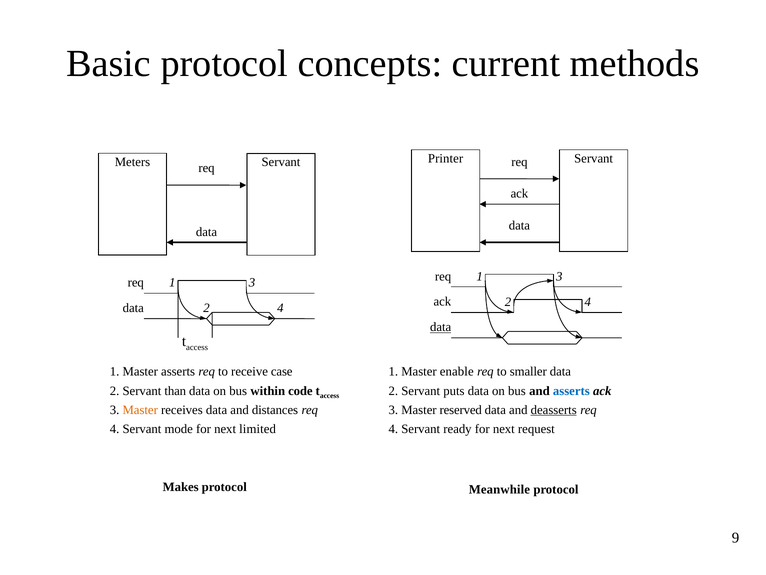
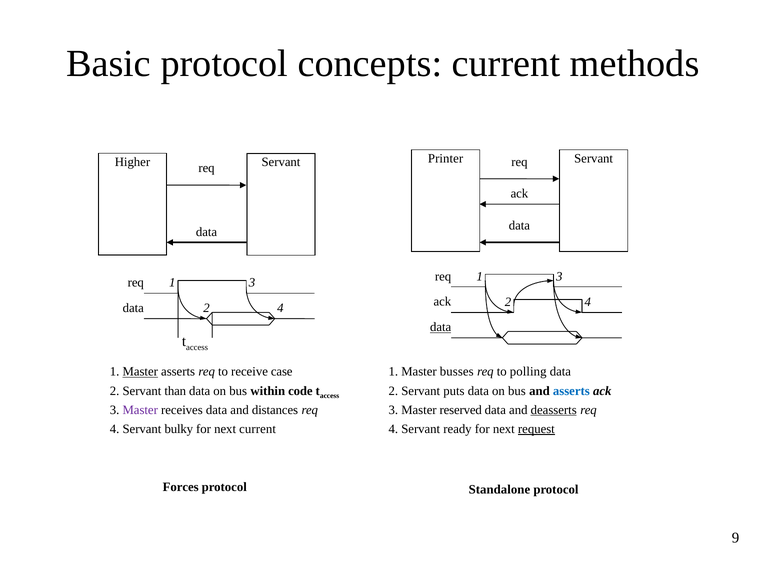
Meters: Meters -> Higher
Master at (140, 371) underline: none -> present
enable: enable -> busses
smaller: smaller -> polling
Master at (140, 409) colour: orange -> purple
mode: mode -> bulky
next limited: limited -> current
request underline: none -> present
Makes: Makes -> Forces
Meanwhile: Meanwhile -> Standalone
